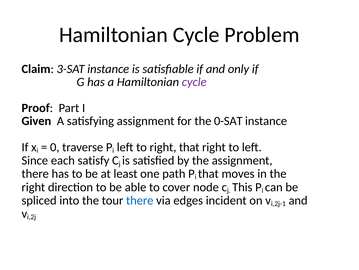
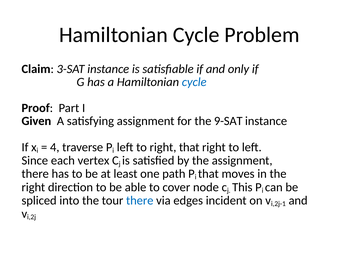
cycle at (194, 82) colour: purple -> blue
0-SAT: 0-SAT -> 9-SAT
0: 0 -> 4
satisfy: satisfy -> vertex
